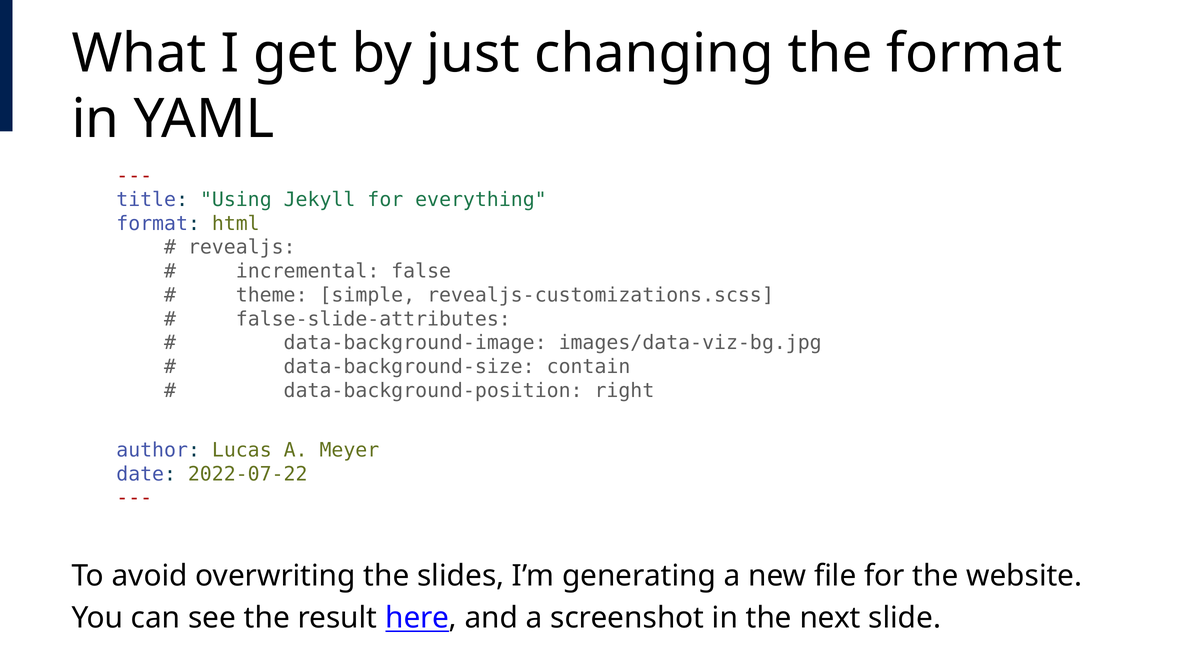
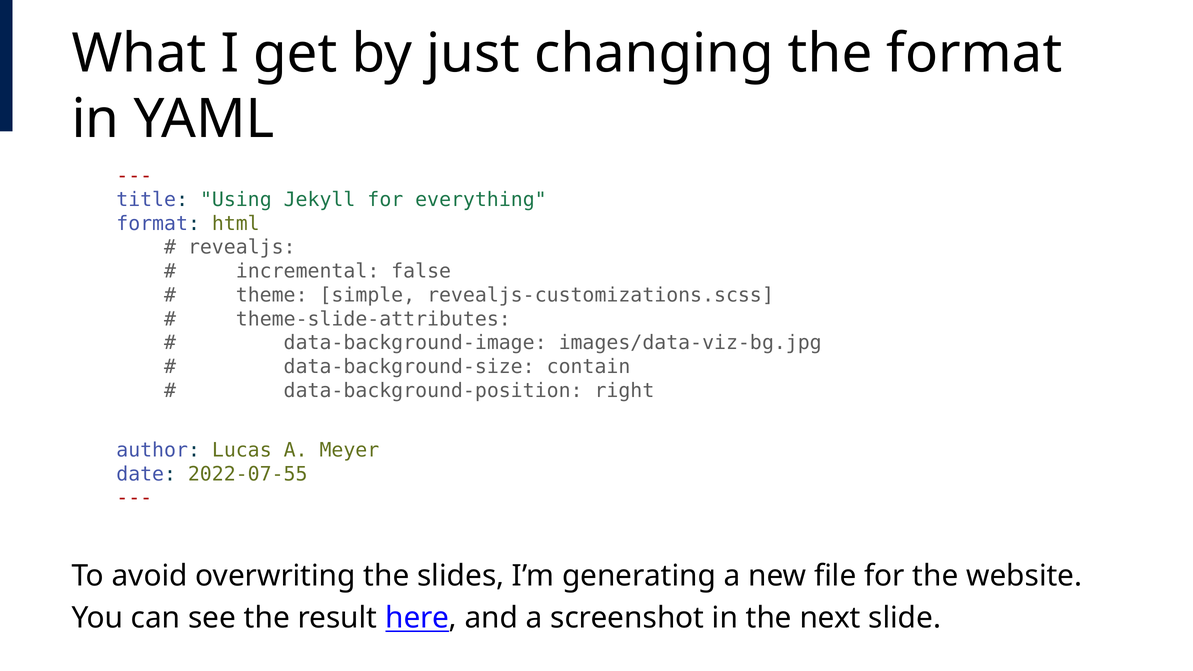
false-slide-attributes: false-slide-attributes -> theme-slide-attributes
2022-07-22: 2022-07-22 -> 2022-07-55
